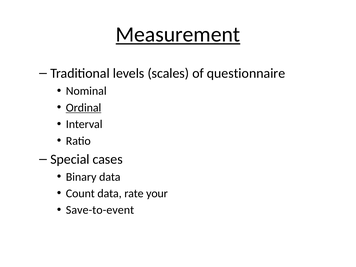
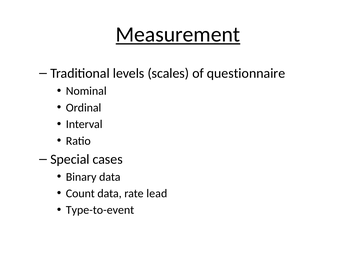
Ordinal underline: present -> none
your: your -> lead
Save-to-event: Save-to-event -> Type-to-event
